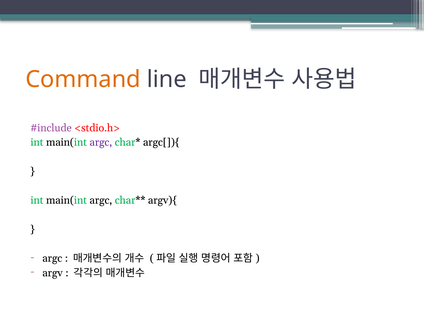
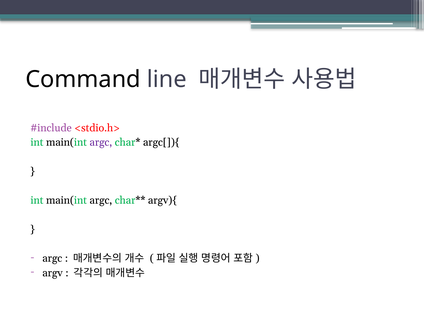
Command colour: orange -> black
